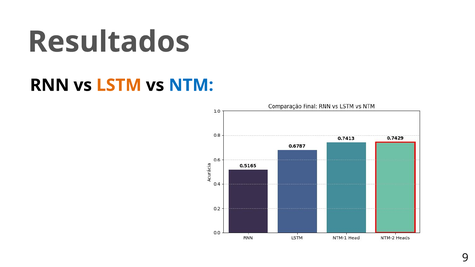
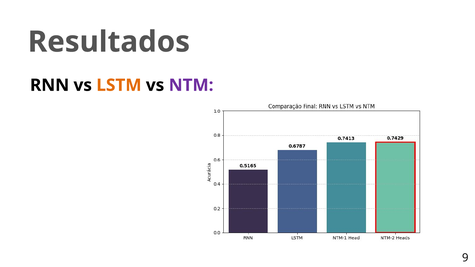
NTM colour: blue -> purple
